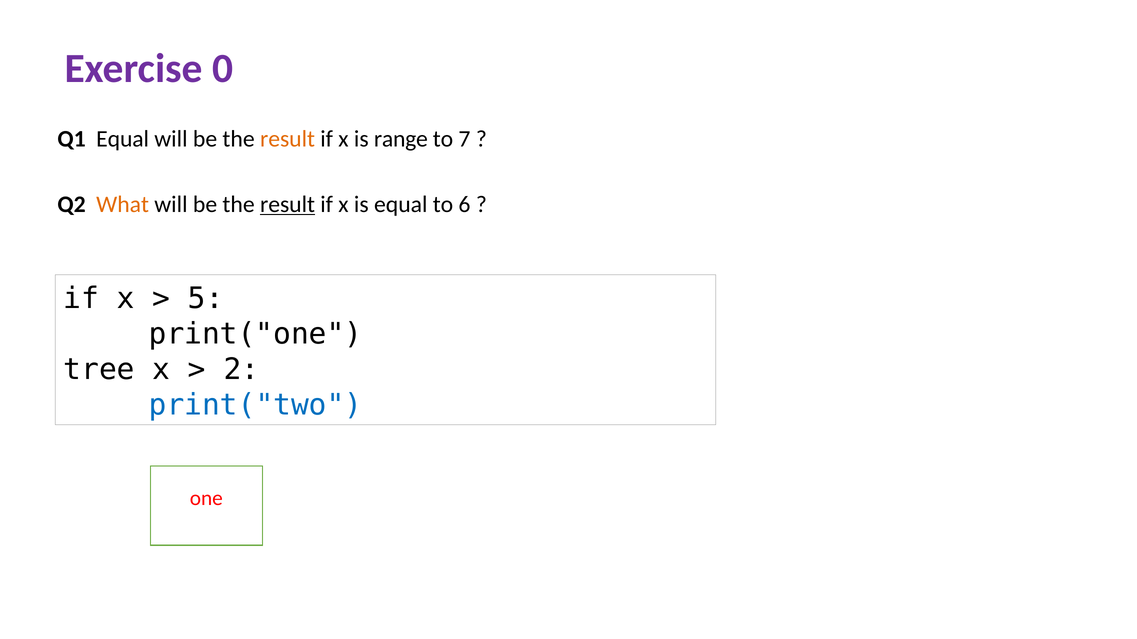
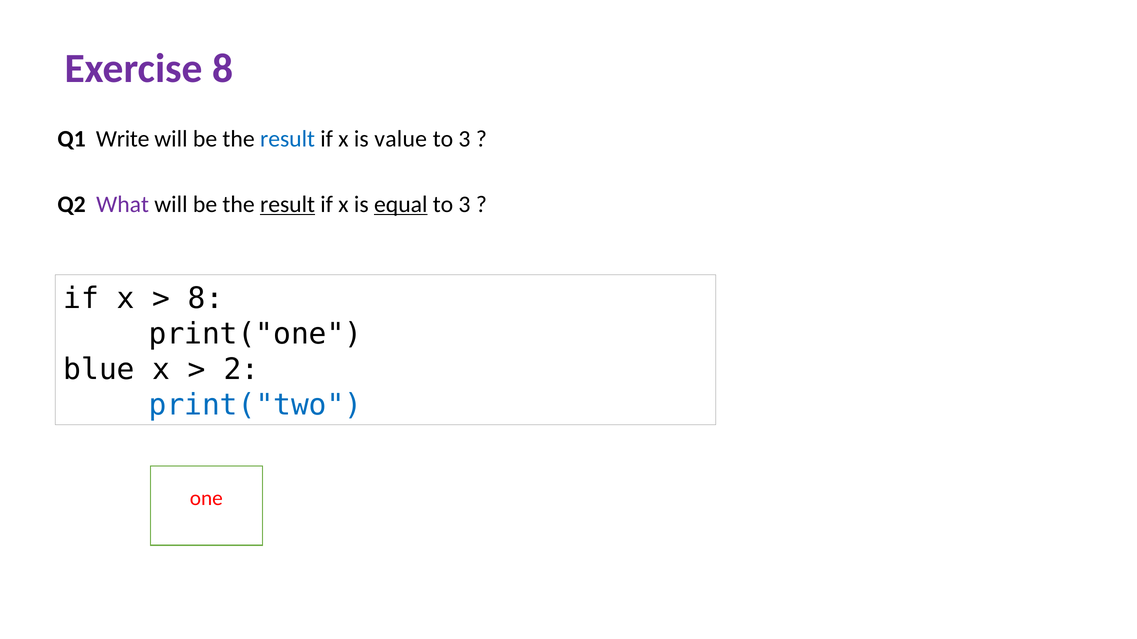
Exercise 0: 0 -> 8
Q1 Equal: Equal -> Write
result at (288, 139) colour: orange -> blue
range: range -> value
7 at (464, 139): 7 -> 3
What colour: orange -> purple
equal at (401, 204) underline: none -> present
6 at (464, 204): 6 -> 3
5 at (206, 299): 5 -> 8
tree: tree -> blue
